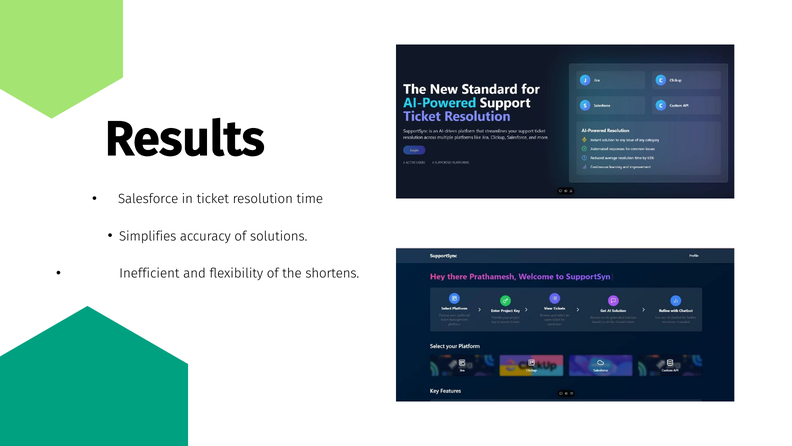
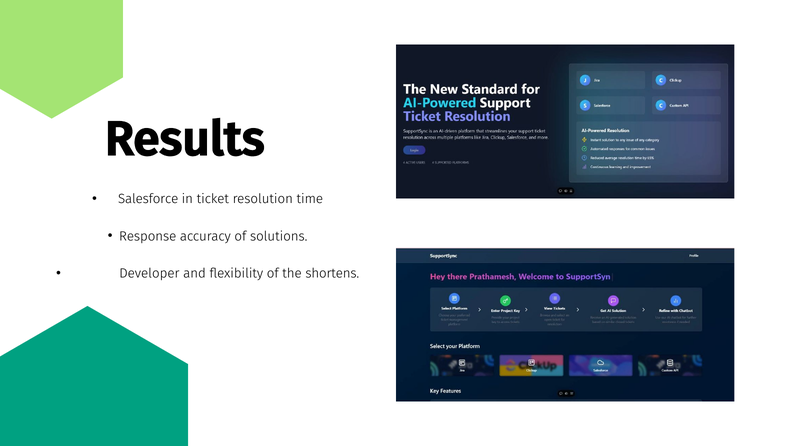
Simplifies: Simplifies -> Response
Inefficient: Inefficient -> Developer
